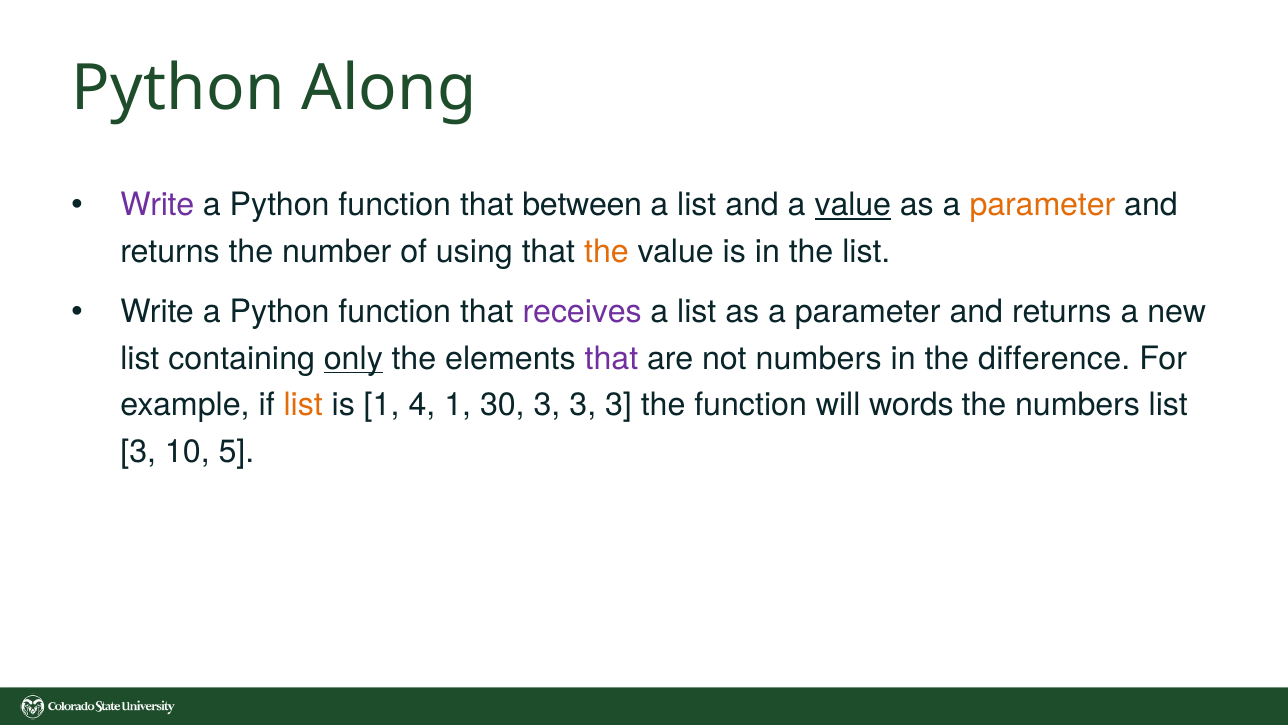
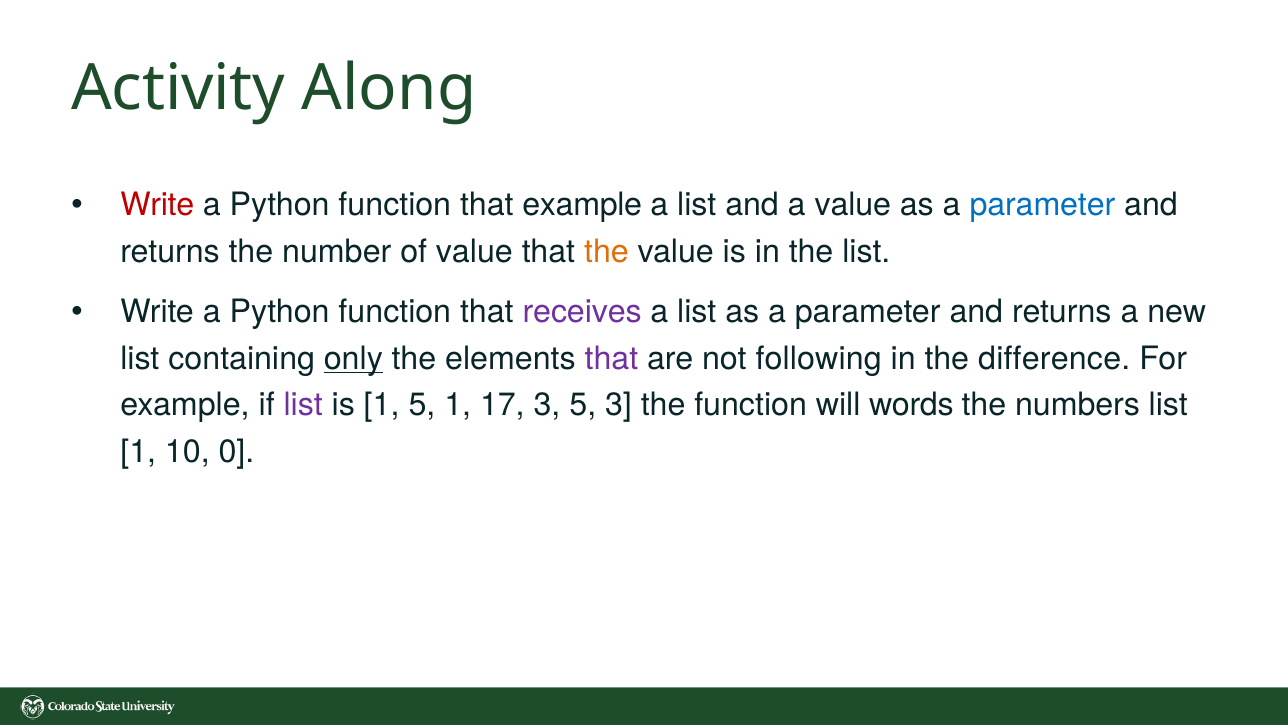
Python at (178, 88): Python -> Activity
Write at (157, 205) colour: purple -> red
that between: between -> example
value at (853, 205) underline: present -> none
parameter at (1042, 205) colour: orange -> blue
of using: using -> value
not numbers: numbers -> following
list at (303, 405) colour: orange -> purple
1 4: 4 -> 5
30: 30 -> 17
3 at (583, 405): 3 -> 5
3 at (138, 451): 3 -> 1
5: 5 -> 0
